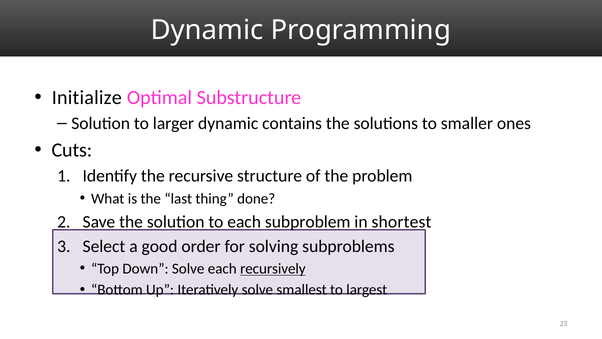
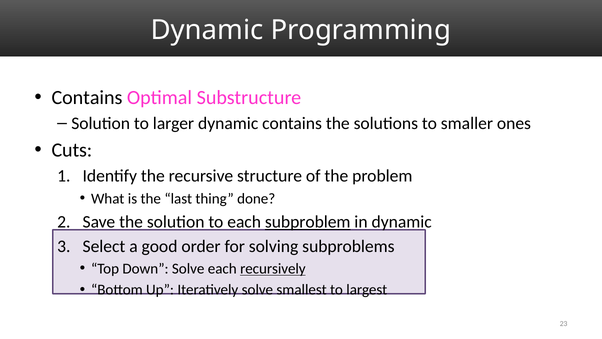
Initialize at (87, 97): Initialize -> Contains
subproblem underline: none -> present
in shortest: shortest -> dynamic
